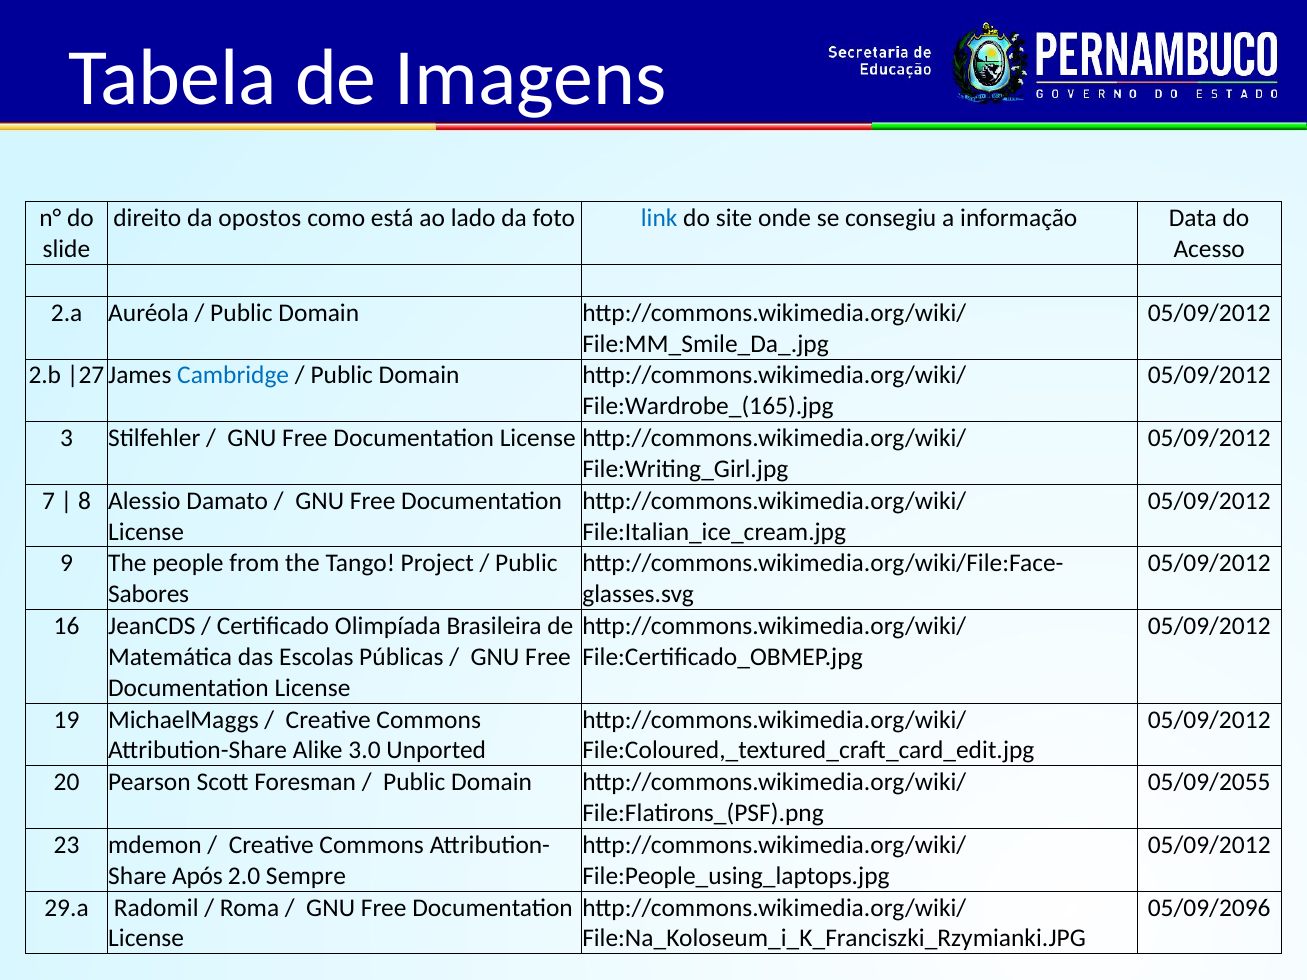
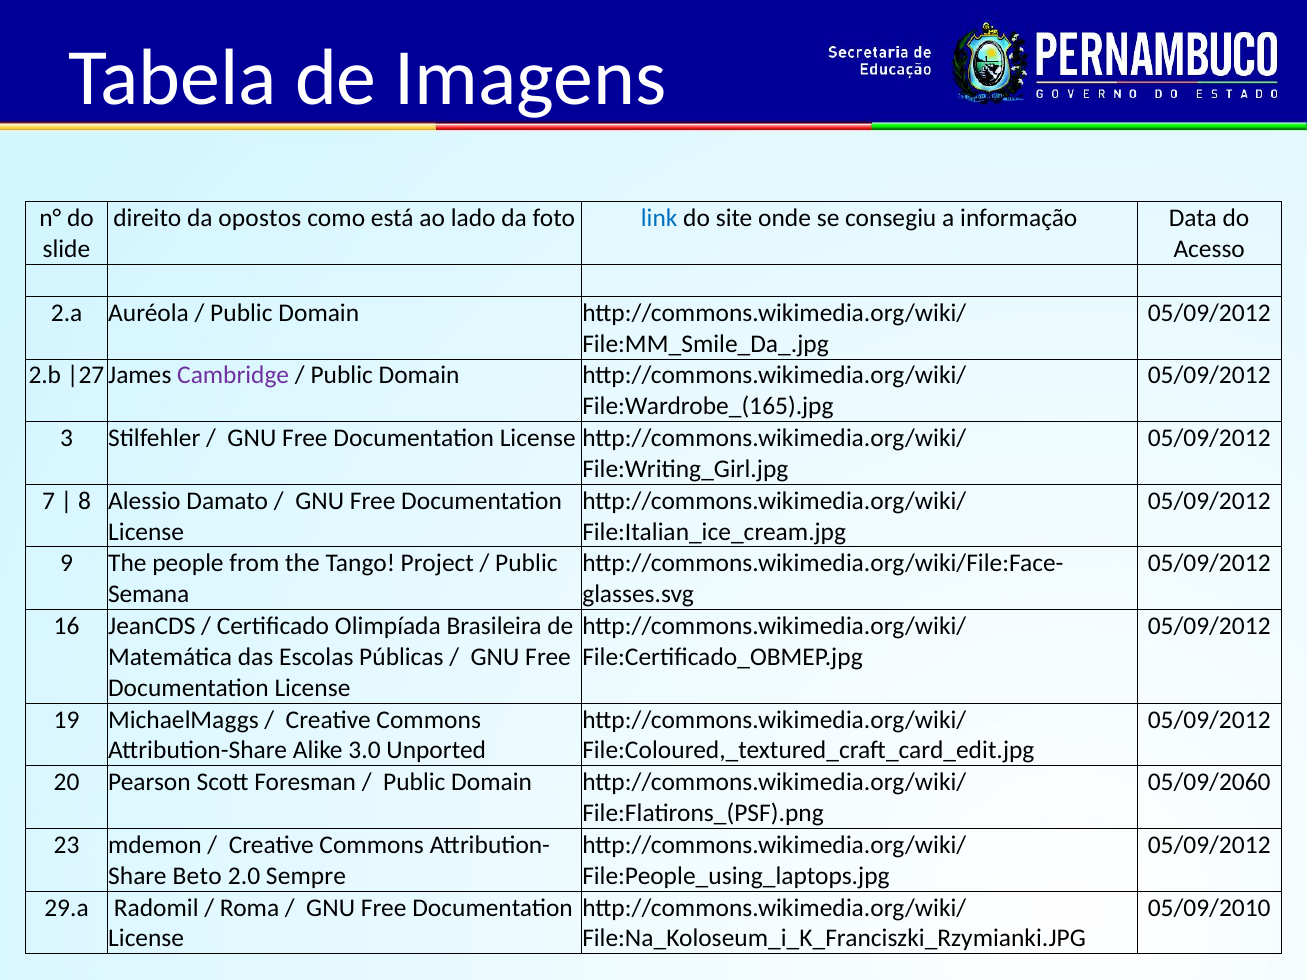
Cambridge colour: blue -> purple
Sabores: Sabores -> Semana
05/09/2055: 05/09/2055 -> 05/09/2060
Após: Após -> Beto
05/09/2096: 05/09/2096 -> 05/09/2010
